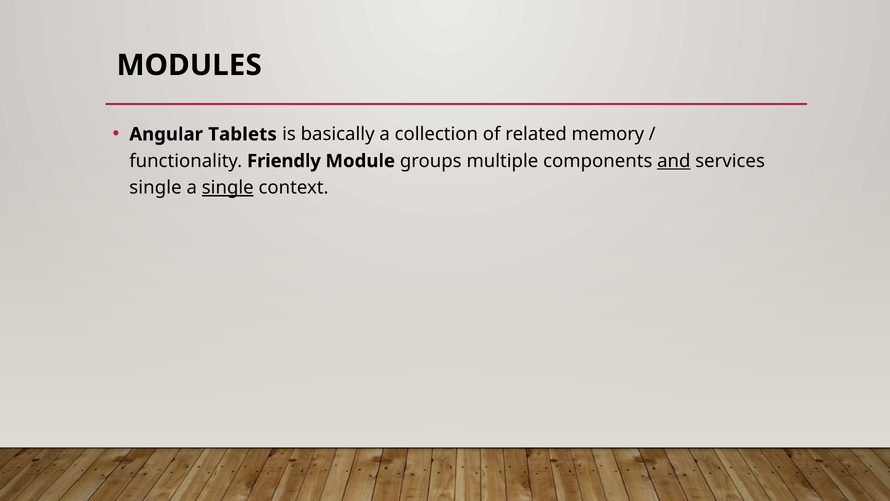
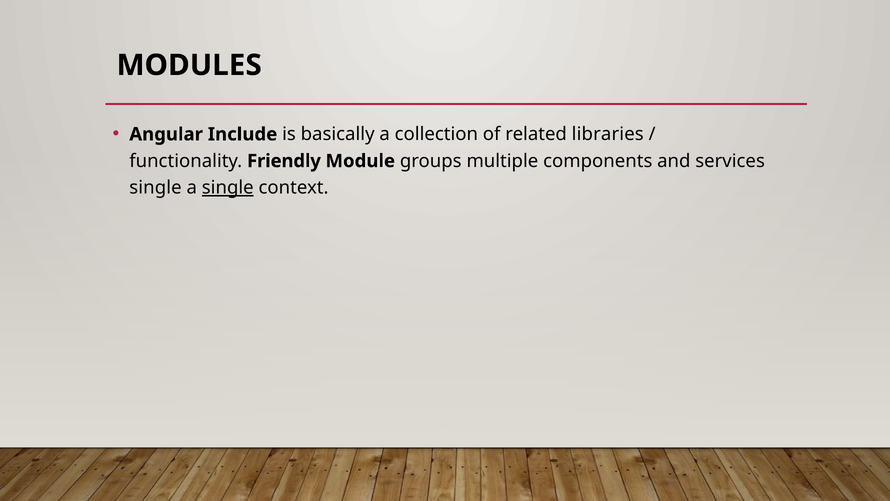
Tablets: Tablets -> Include
memory: memory -> libraries
and underline: present -> none
